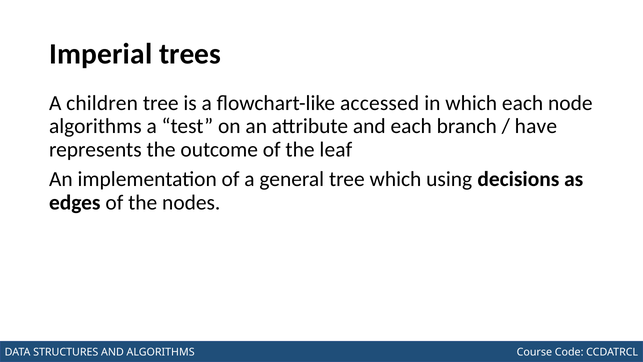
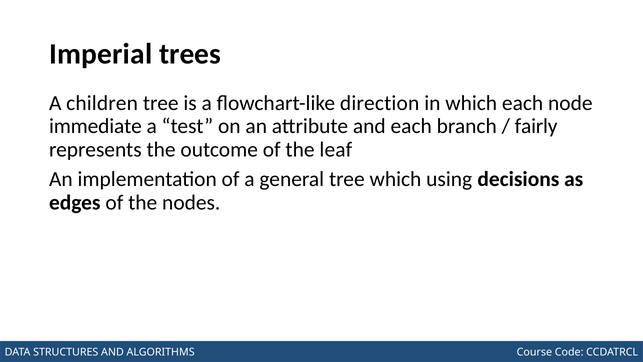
accessed: accessed -> direction
algorithms at (95, 126): algorithms -> immediate
have: have -> fairly
